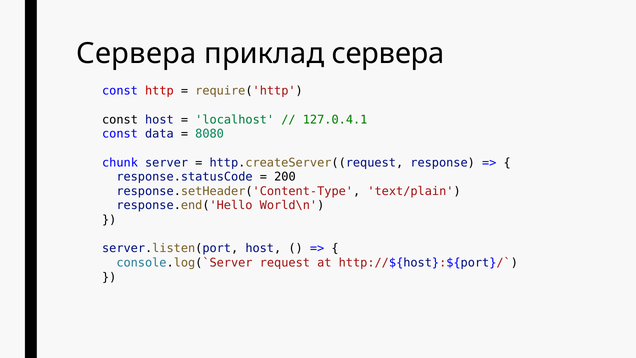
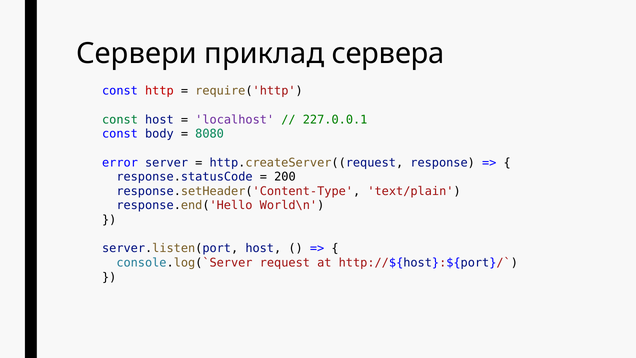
Сервера at (136, 53): Сервера -> Сервери
const at (120, 120) colour: black -> green
localhost colour: green -> purple
127.0.4.1: 127.0.4.1 -> 227.0.0.1
data: data -> body
chunk: chunk -> error
